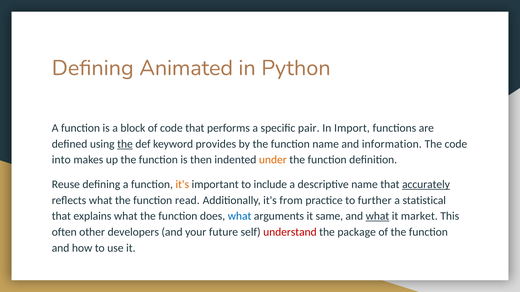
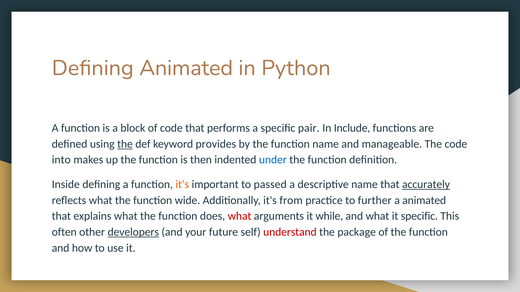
Import: Import -> Include
information: information -> manageable
under colour: orange -> blue
Reuse: Reuse -> Inside
include: include -> passed
read: read -> wide
a statistical: statistical -> animated
what at (240, 217) colour: blue -> red
same: same -> while
what at (377, 217) underline: present -> none
it market: market -> specific
developers underline: none -> present
